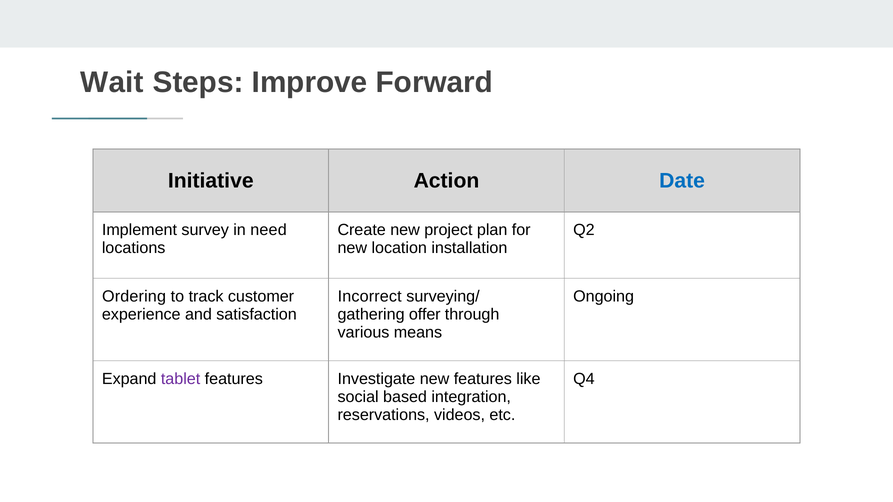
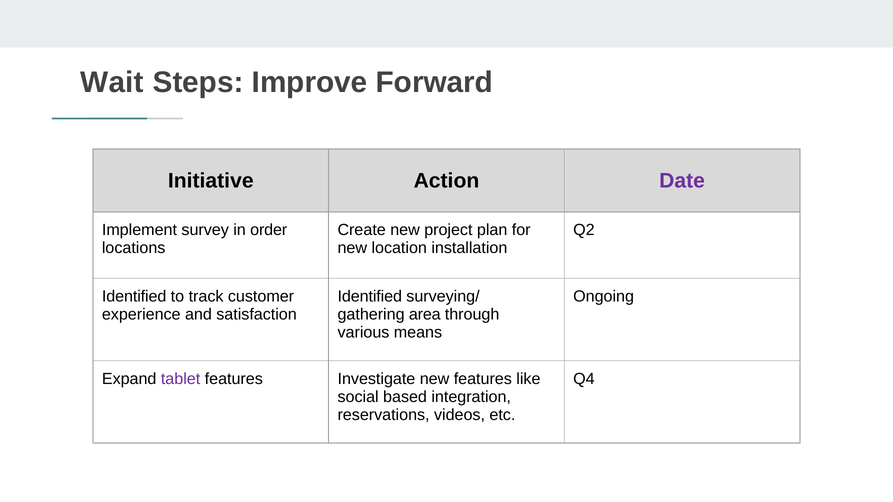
Date colour: blue -> purple
need: need -> order
Ordering at (134, 297): Ordering -> Identified
Incorrect at (370, 297): Incorrect -> Identified
offer: offer -> area
